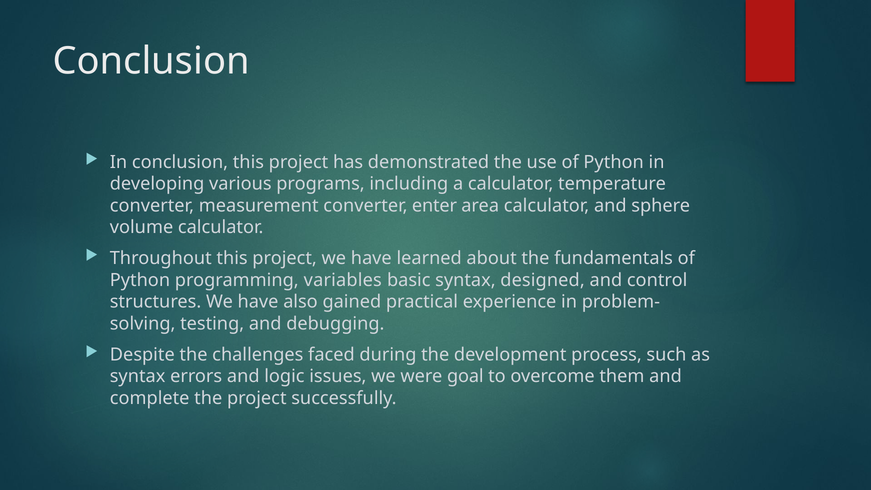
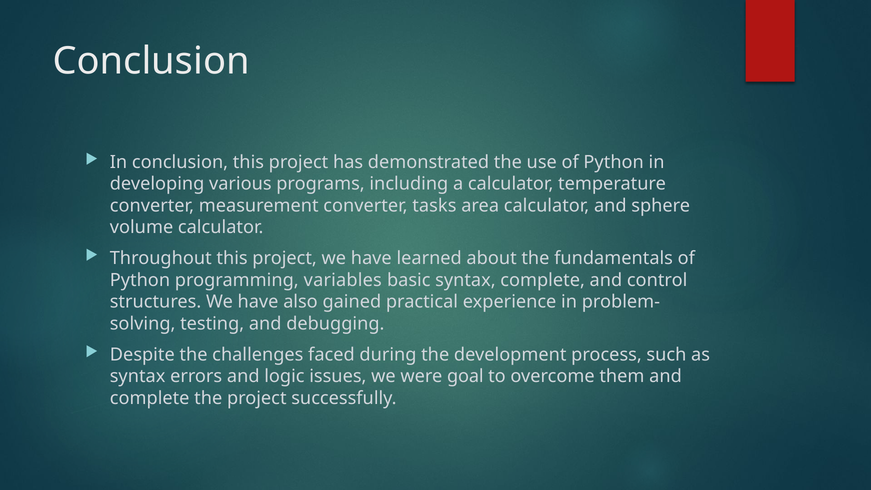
enter: enter -> tasks
syntax designed: designed -> complete
